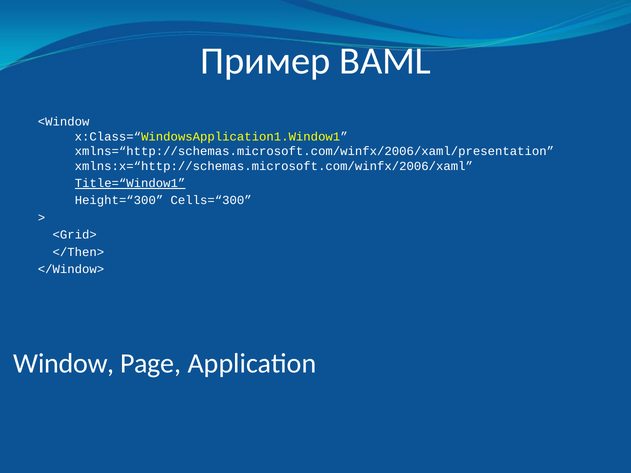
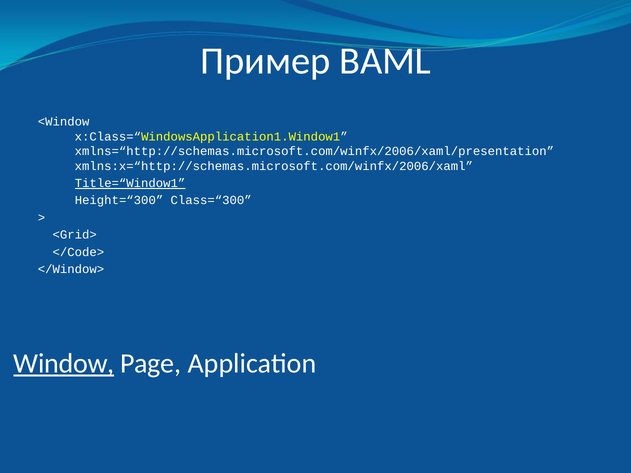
Cells=“300: Cells=“300 -> Class=“300
</Then>: </Then> -> </Code>
Window underline: none -> present
